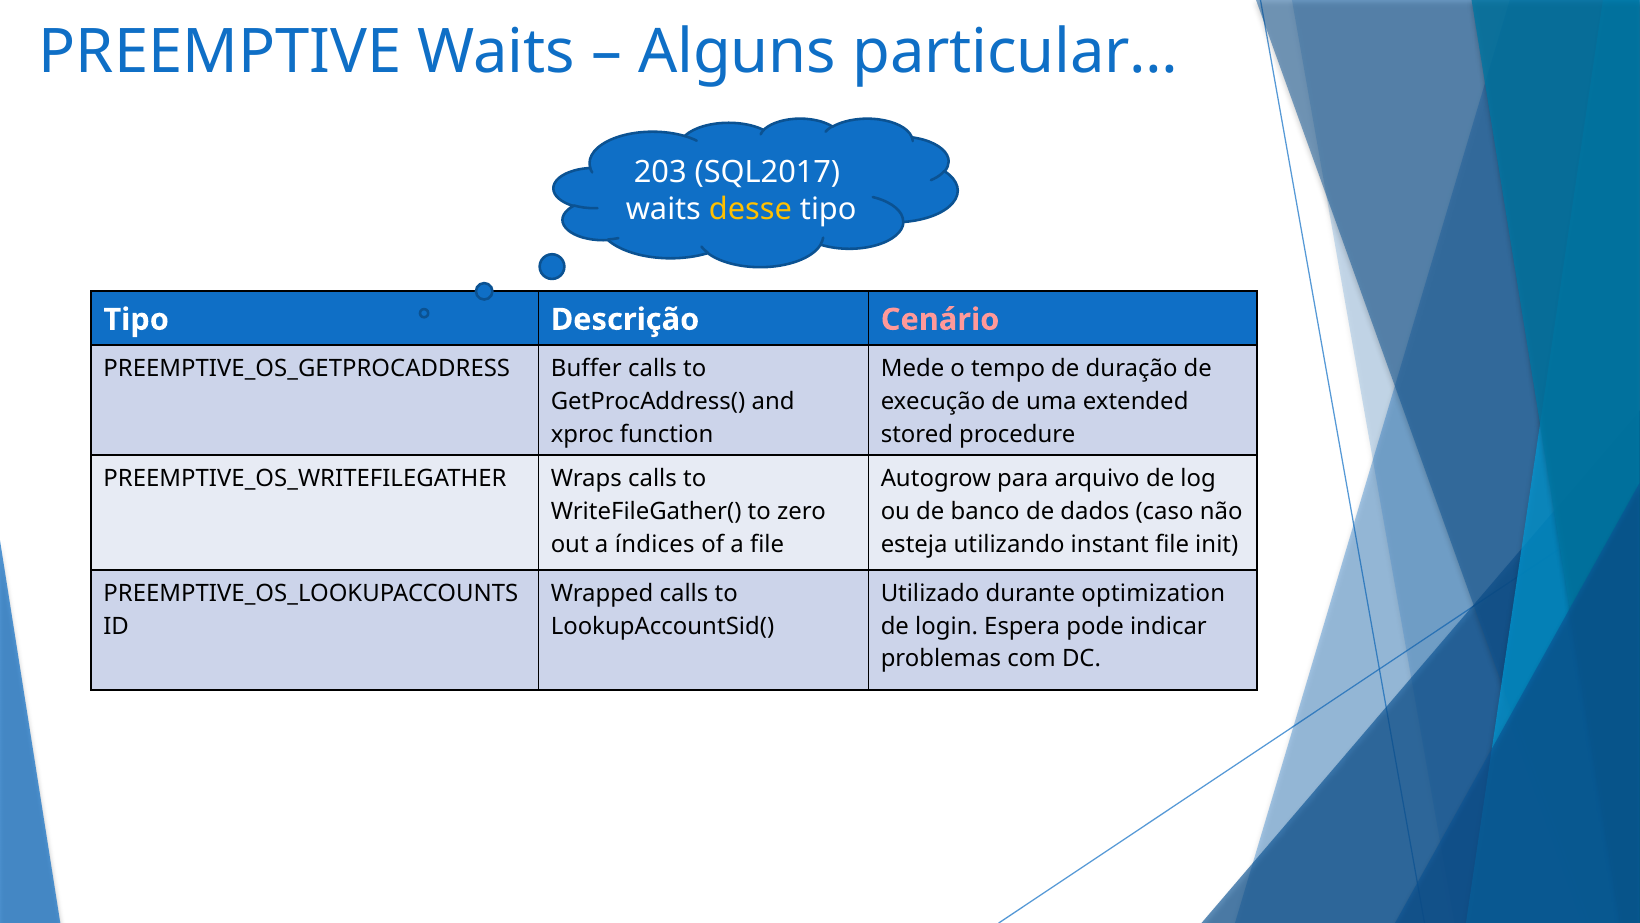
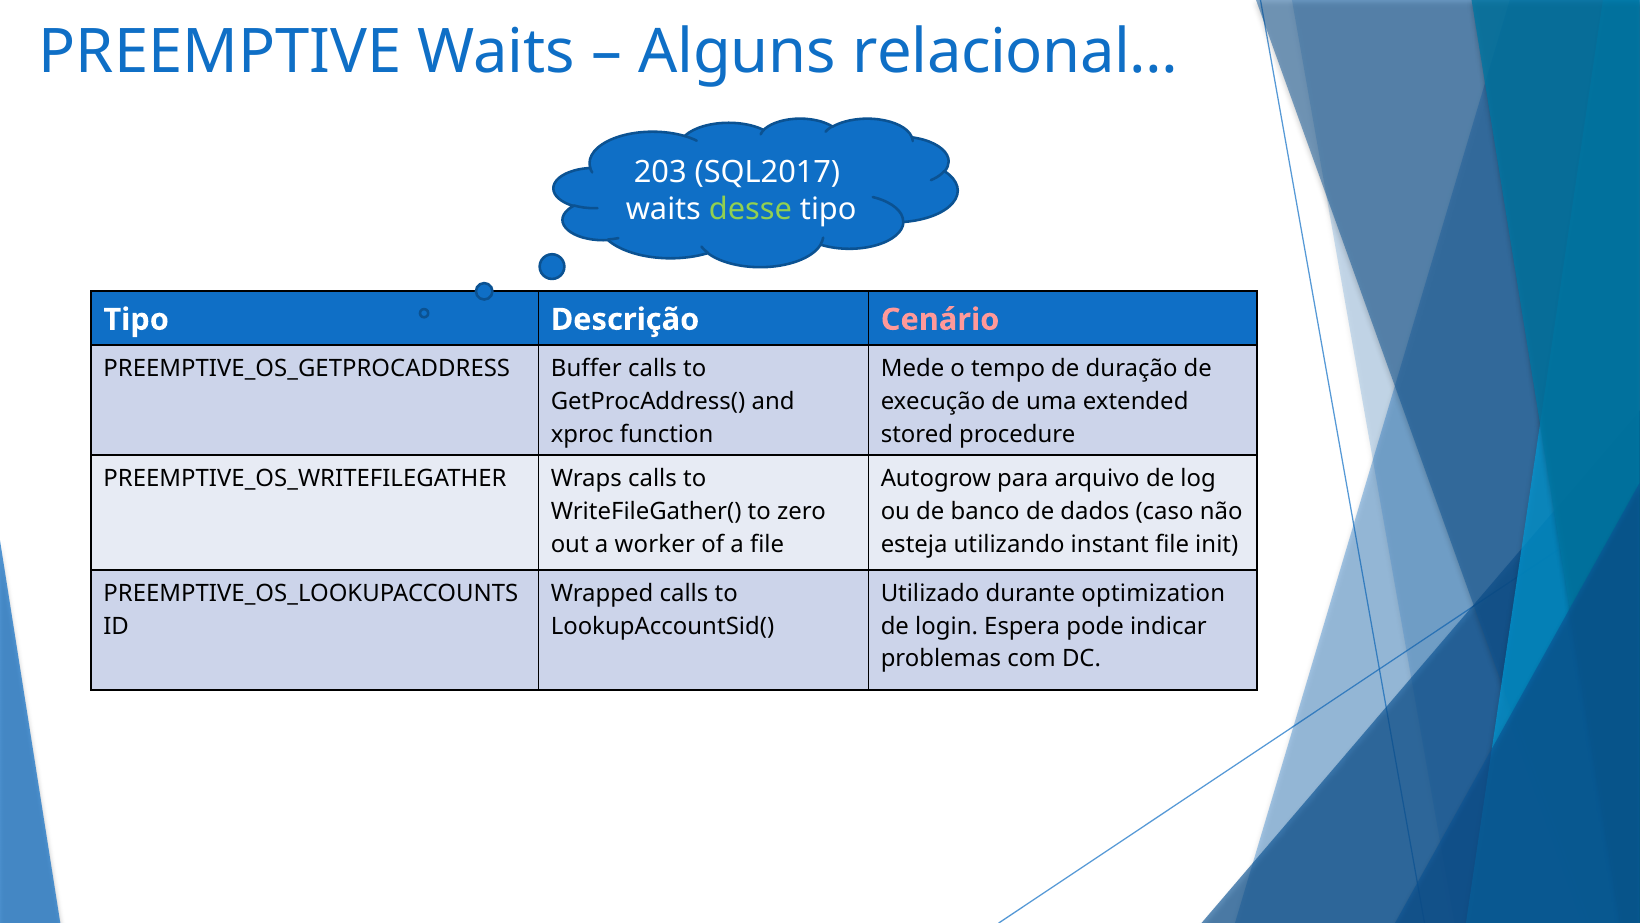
particular…: particular… -> relacional…
desse colour: yellow -> light green
índices: índices -> worker
